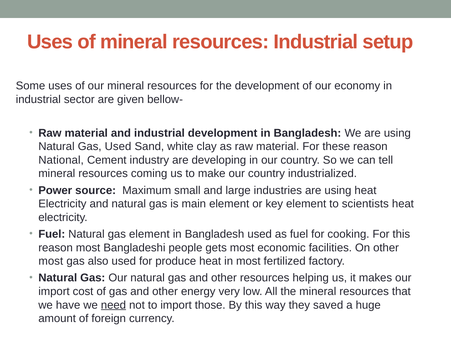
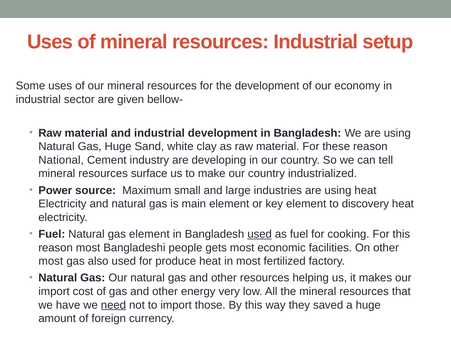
Gas Used: Used -> Huge
coming: coming -> surface
scientists: scientists -> discovery
used at (260, 234) underline: none -> present
